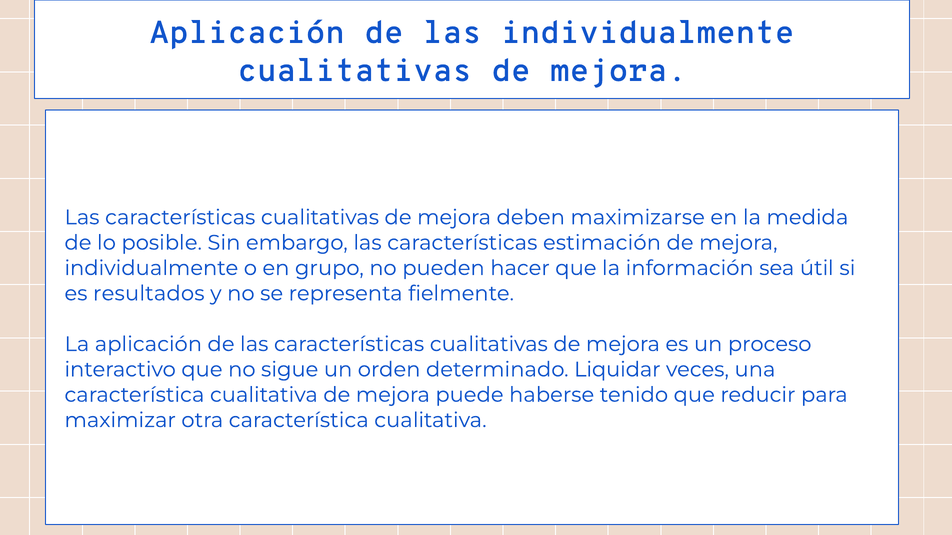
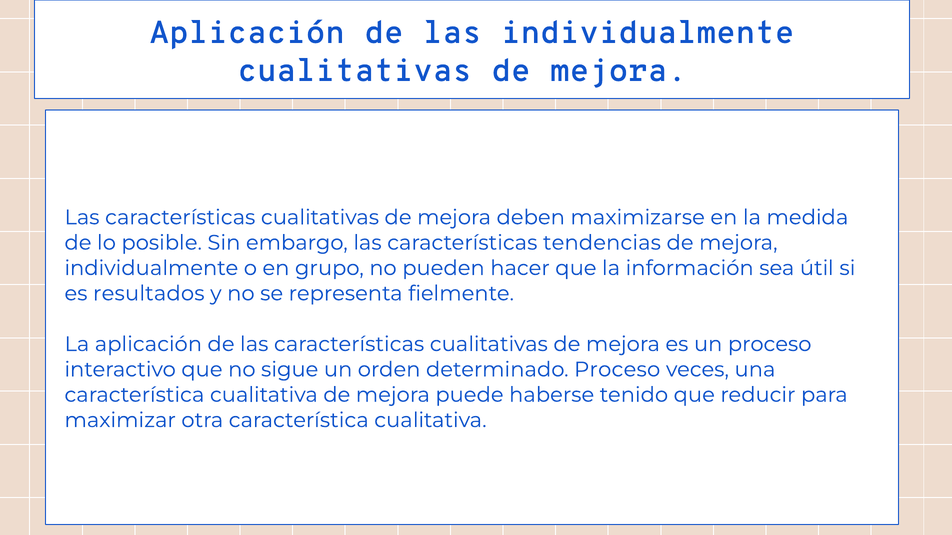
estimación: estimación -> tendencias
determinado Liquidar: Liquidar -> Proceso
